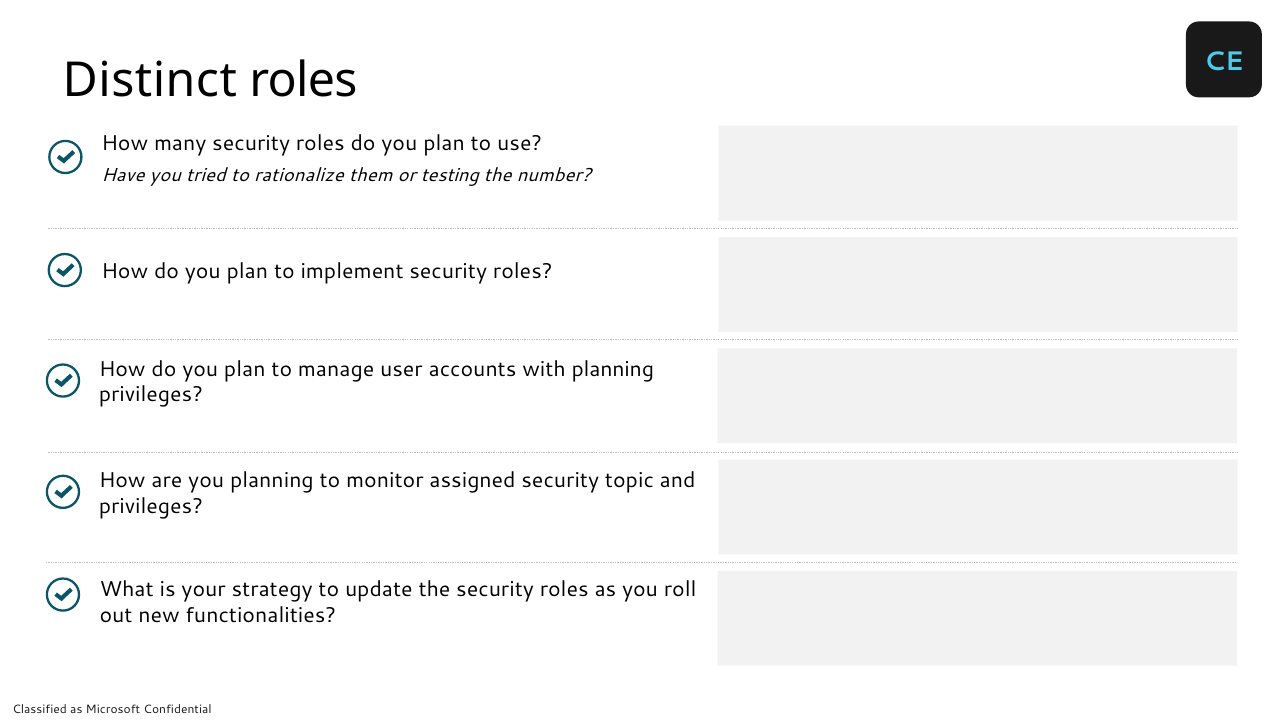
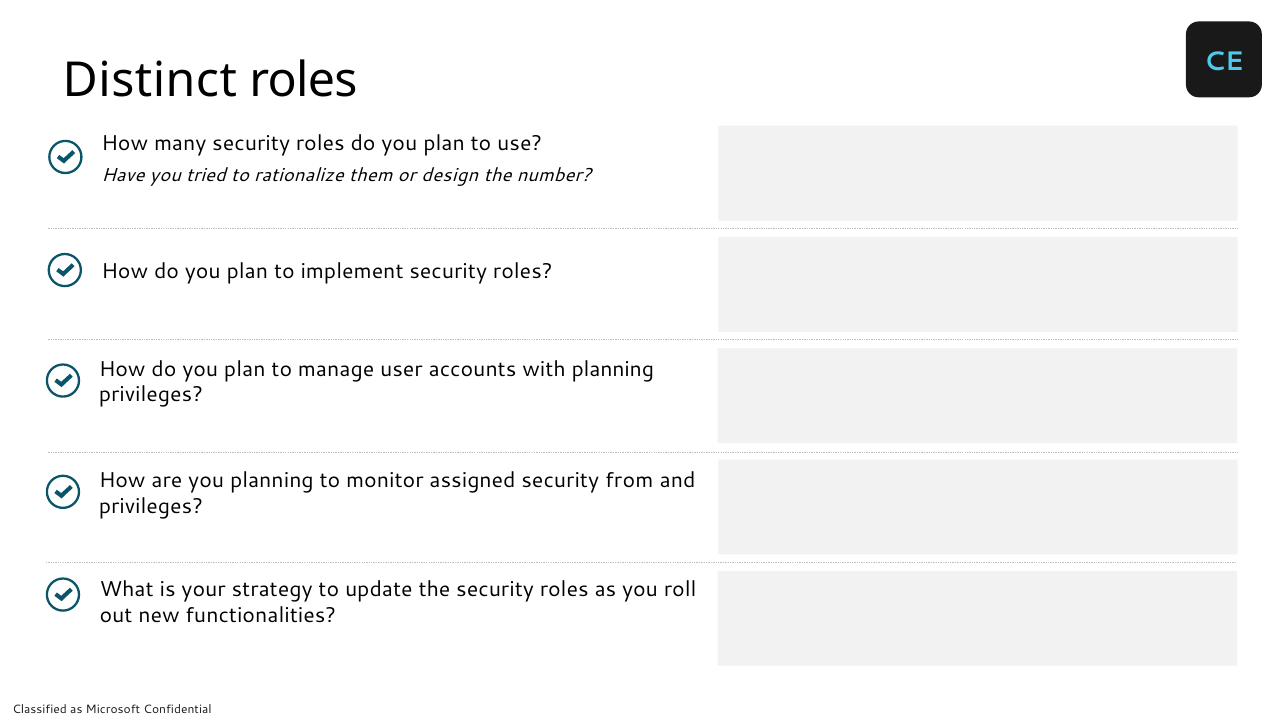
testing: testing -> design
topic: topic -> from
